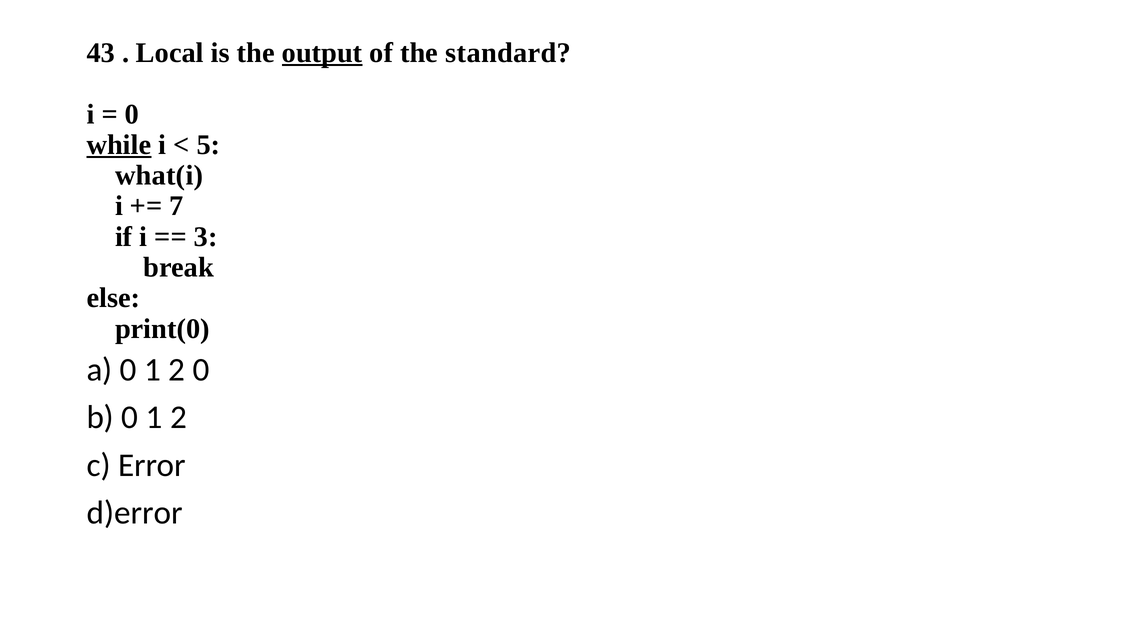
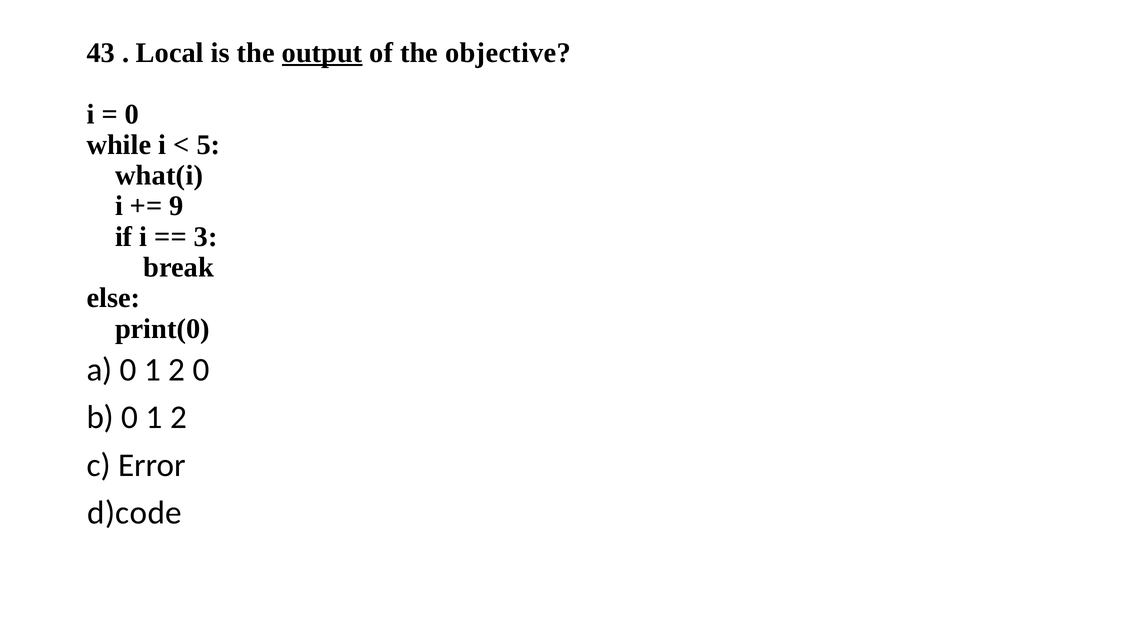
standard: standard -> objective
while underline: present -> none
7: 7 -> 9
d)error: d)error -> d)code
